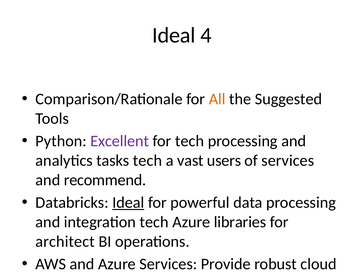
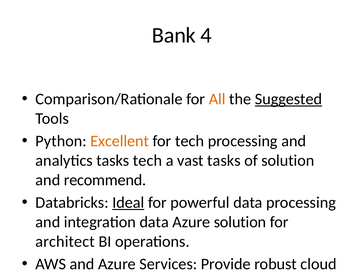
Ideal at (174, 35): Ideal -> Bank
Suggested underline: none -> present
Excellent colour: purple -> orange
vast users: users -> tasks
of services: services -> solution
integration tech: tech -> data
Azure libraries: libraries -> solution
